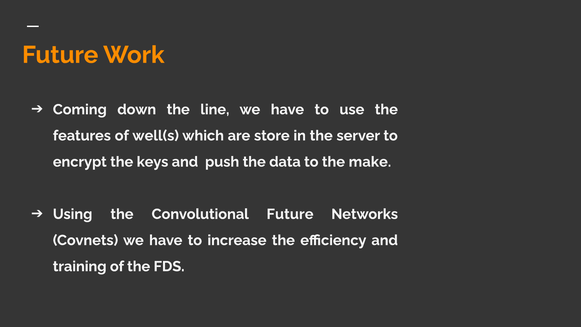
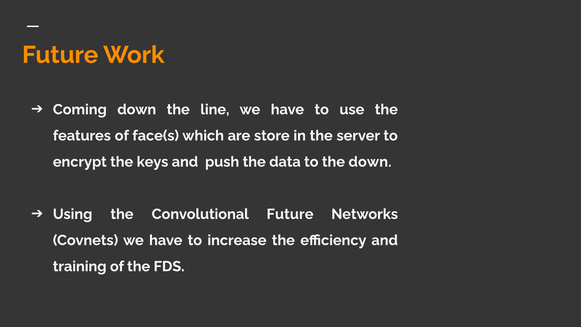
well(s: well(s -> face(s
the make: make -> down
